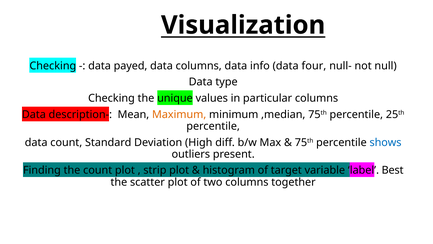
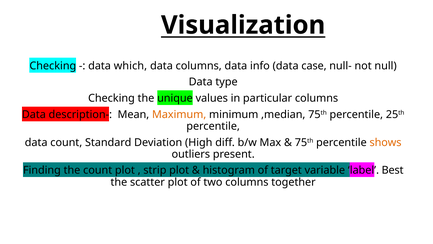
payed: payed -> which
four: four -> case
shows colour: blue -> orange
